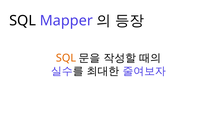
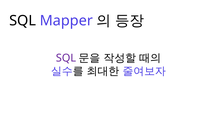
SQL at (66, 58) colour: orange -> purple
